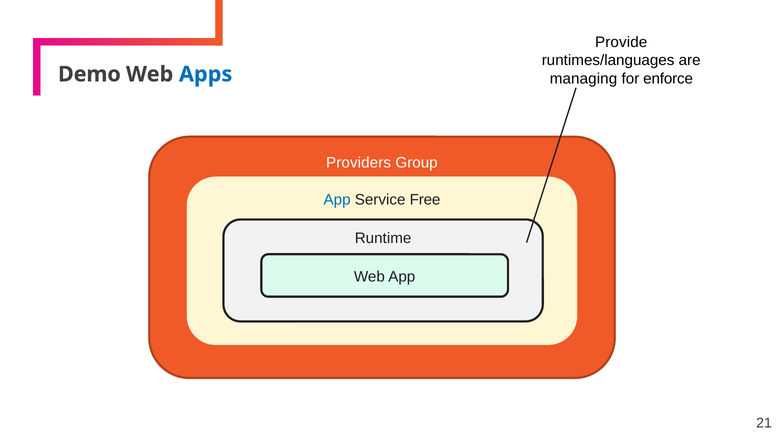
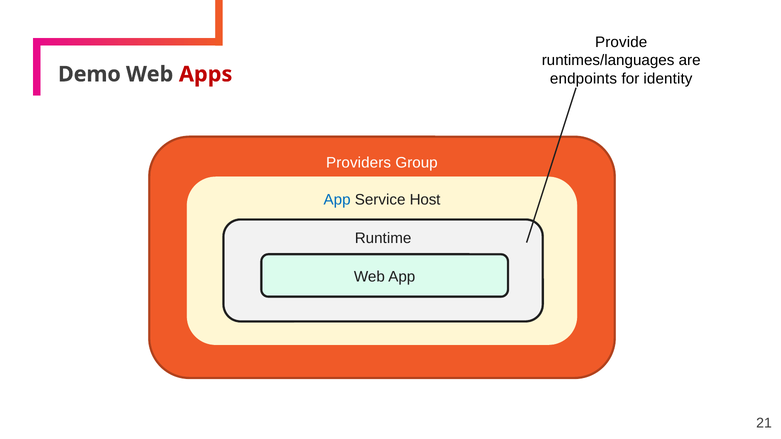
Apps colour: blue -> red
managing: managing -> endpoints
enforce: enforce -> identity
Free: Free -> Host
